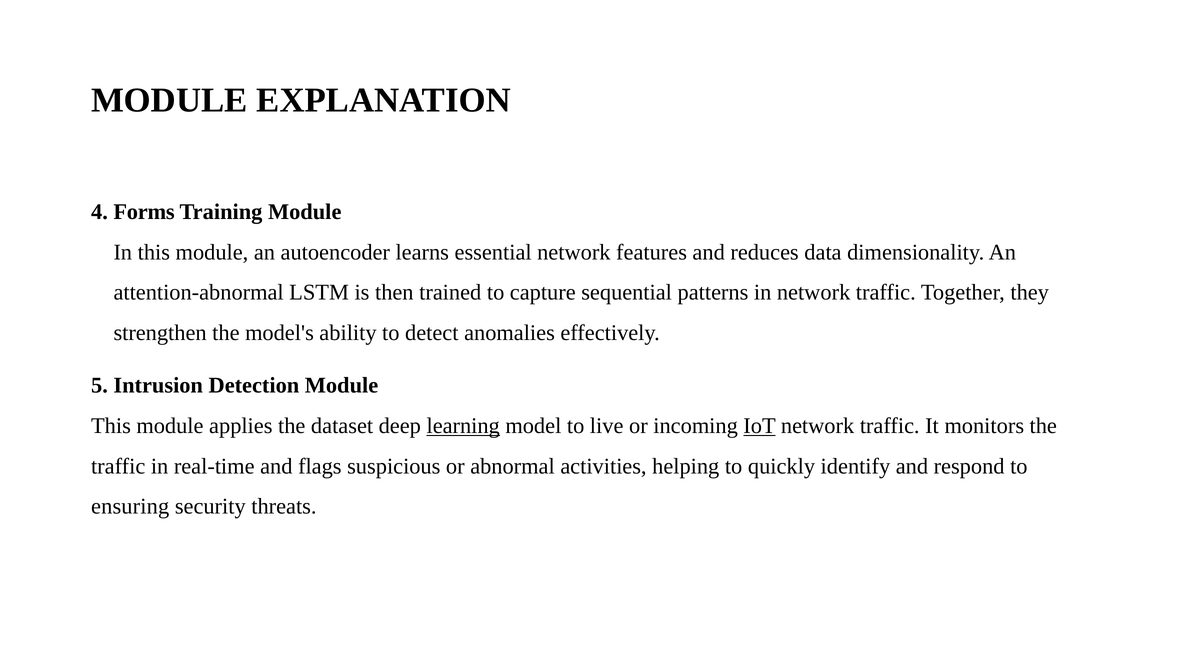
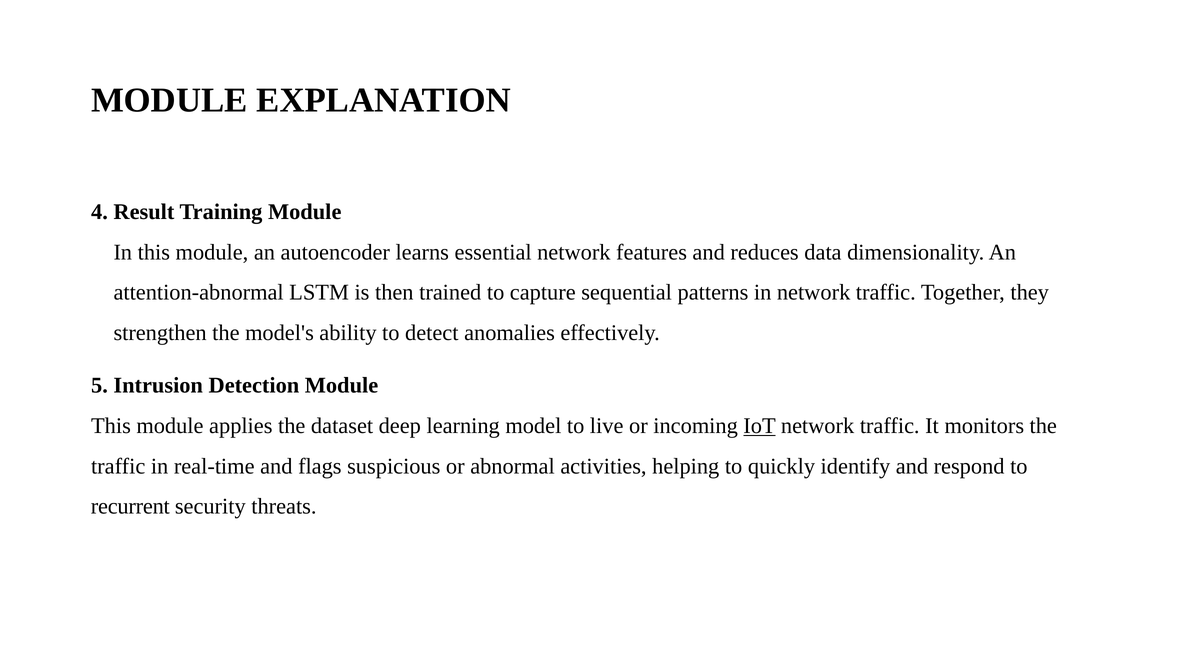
Forms: Forms -> Result
learning underline: present -> none
ensuring: ensuring -> recurrent
